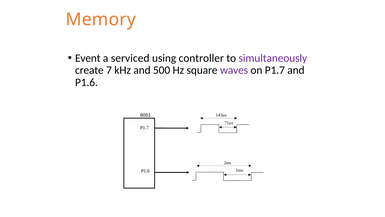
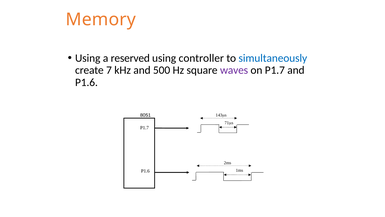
Event at (88, 58): Event -> Using
serviced: serviced -> reserved
simultaneously colour: purple -> blue
